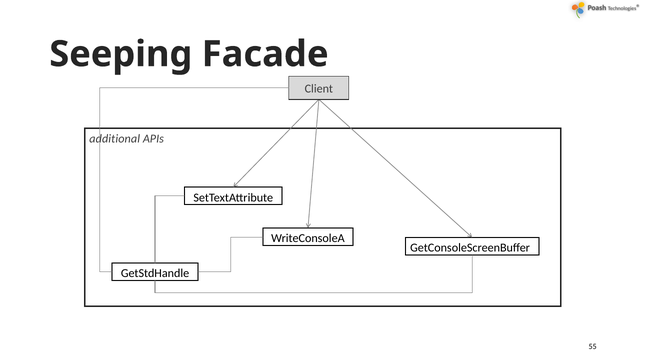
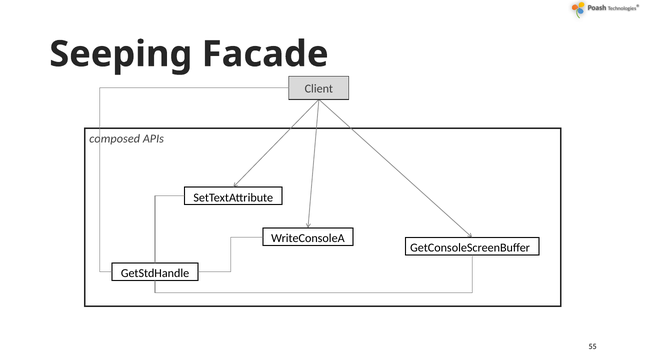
additional: additional -> composed
